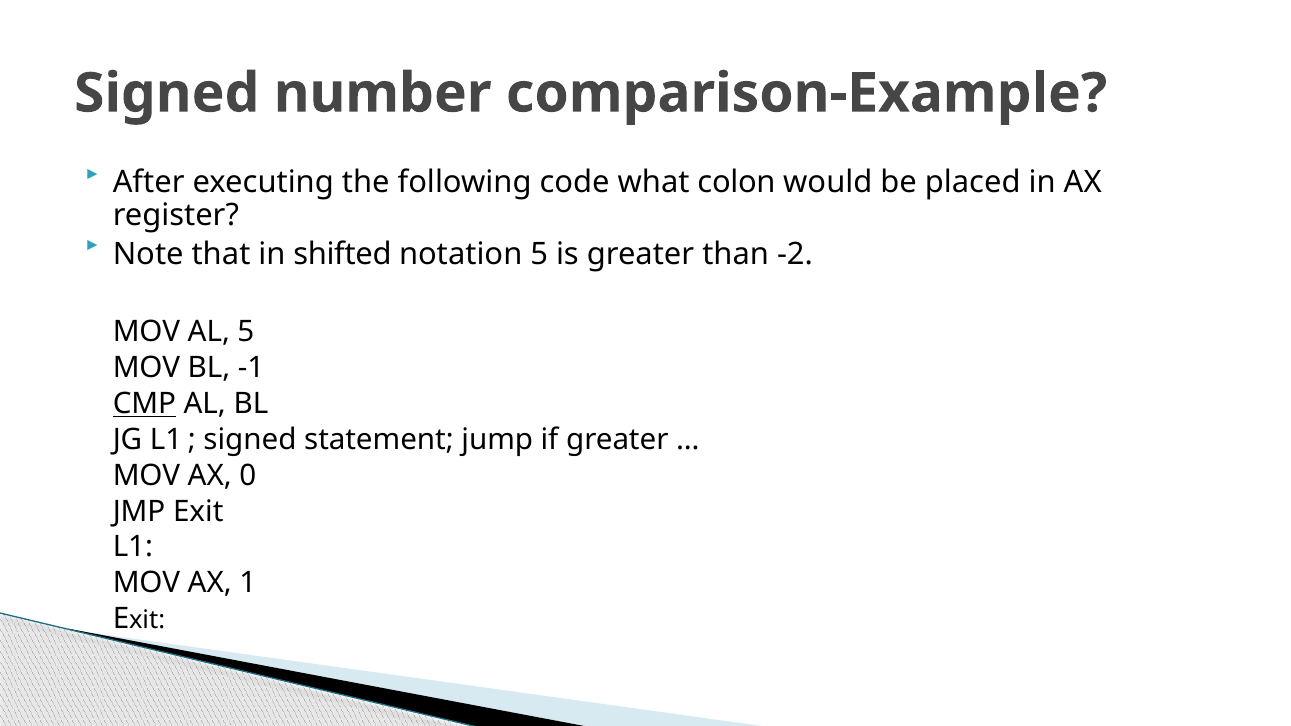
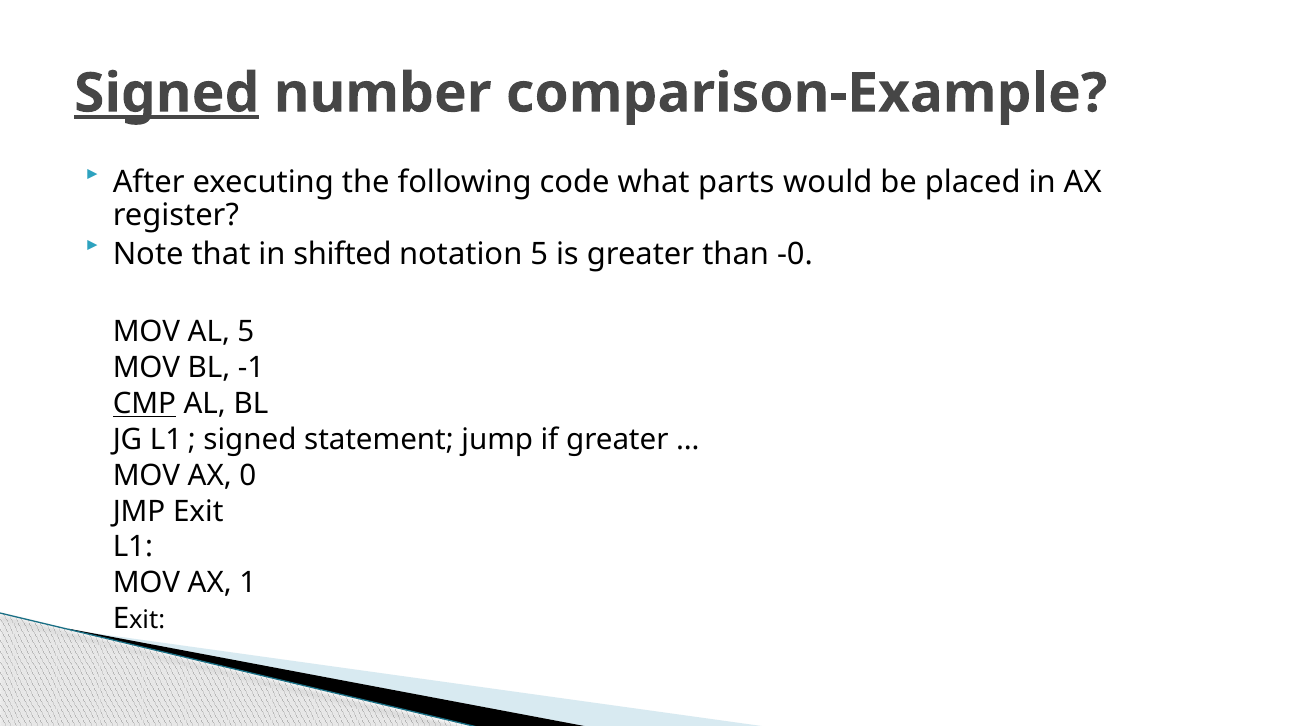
Signed at (167, 93) underline: none -> present
colon: colon -> parts
-2: -2 -> -0
